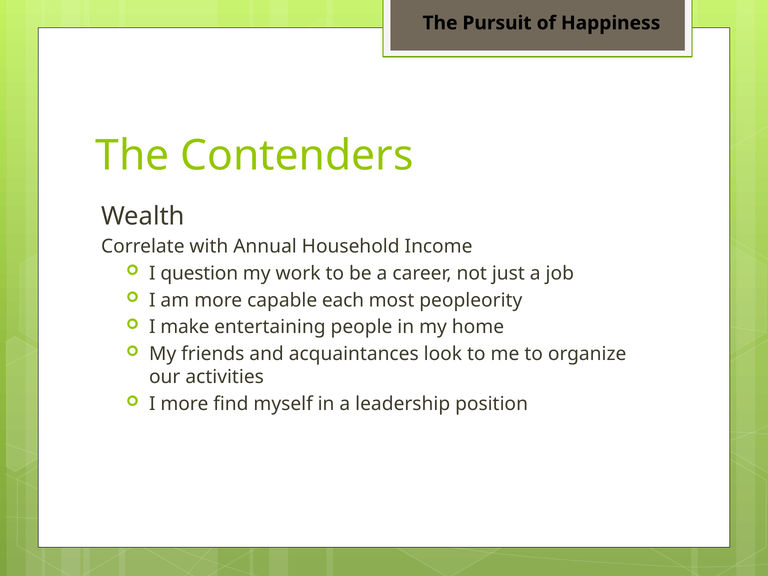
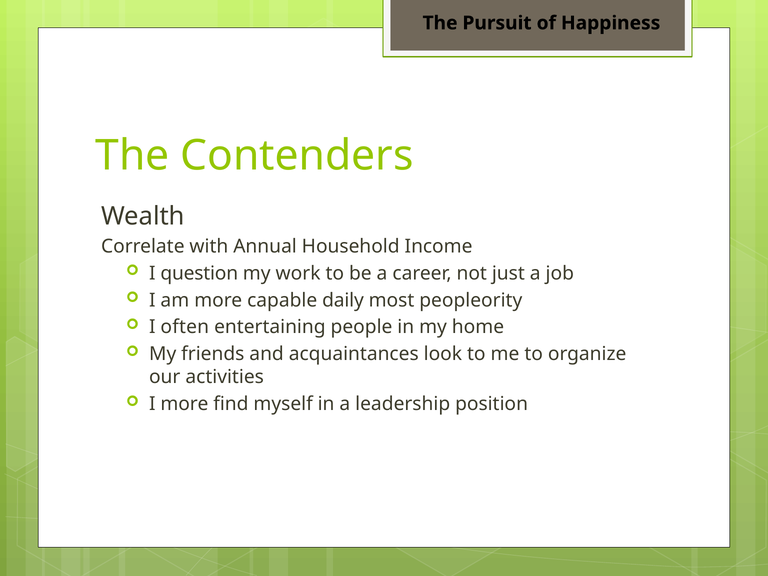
each: each -> daily
make: make -> often
